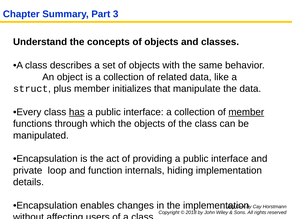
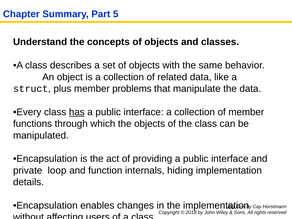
3: 3 -> 5
initializes: initializes -> problems
member at (246, 112) underline: present -> none
